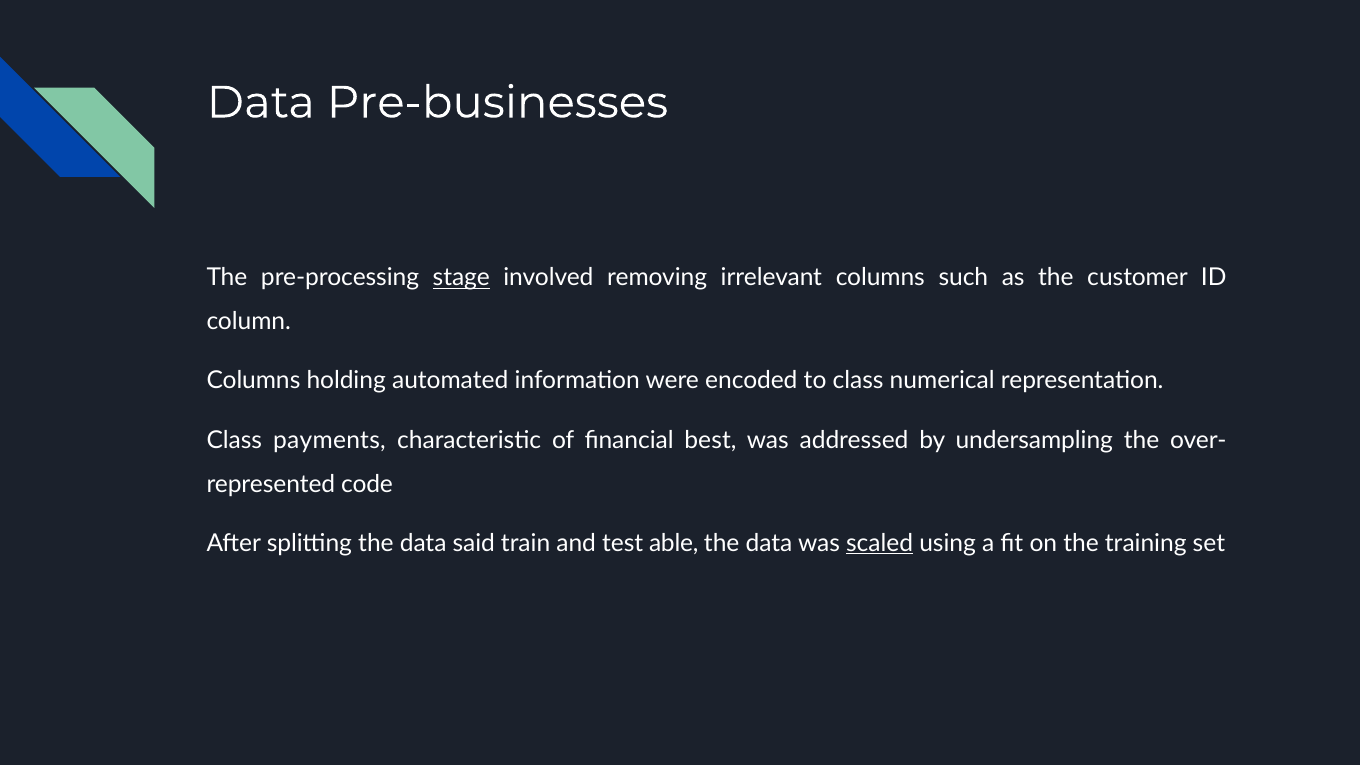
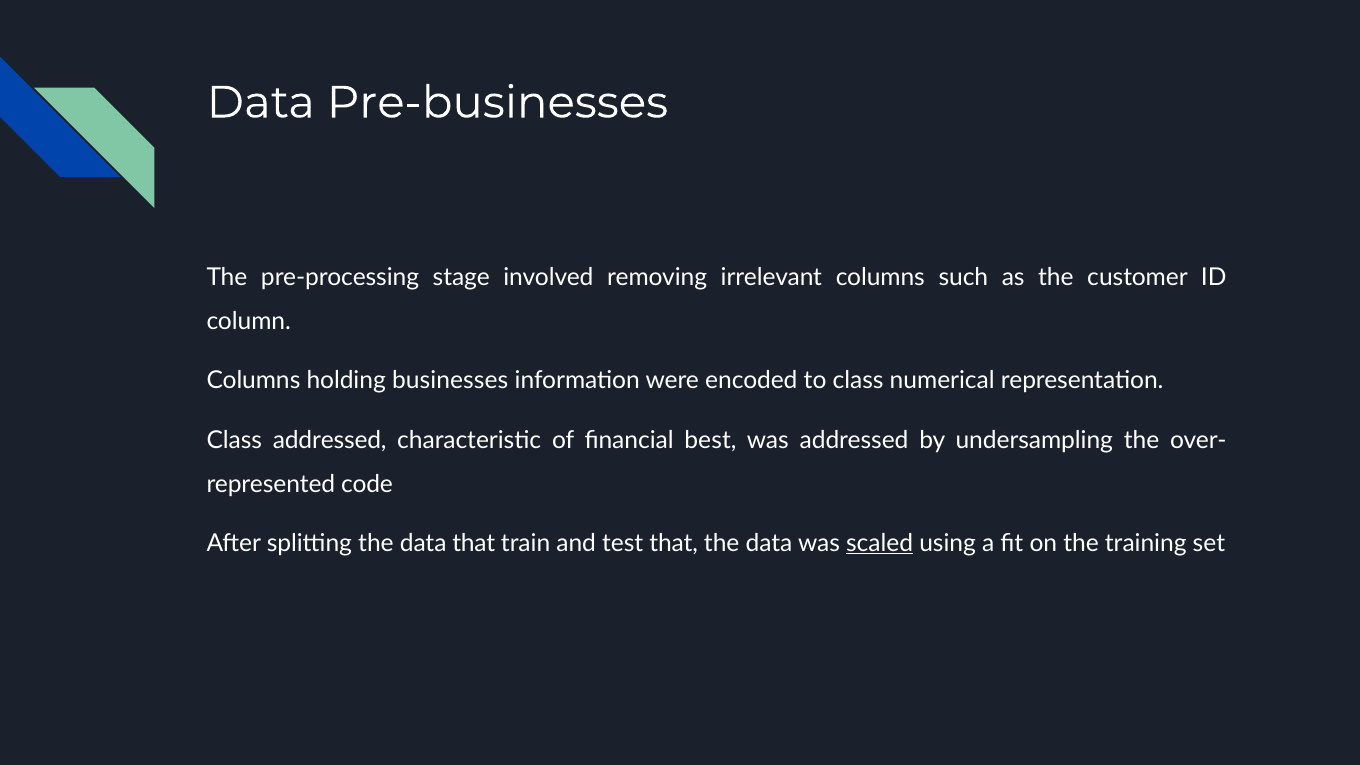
stage underline: present -> none
automated: automated -> businesses
Class payments: payments -> addressed
data said: said -> that
test able: able -> that
